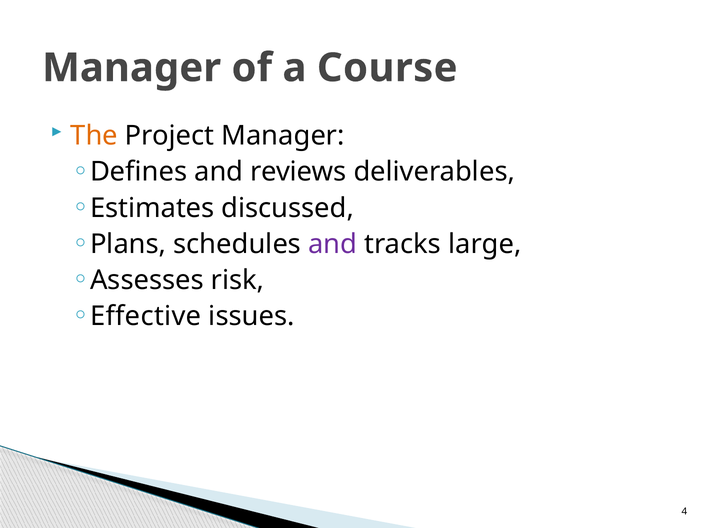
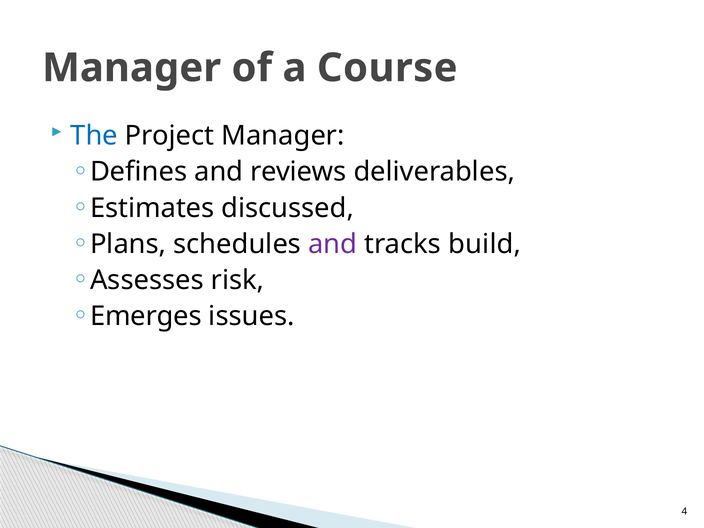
The colour: orange -> blue
large: large -> build
Effective: Effective -> Emerges
